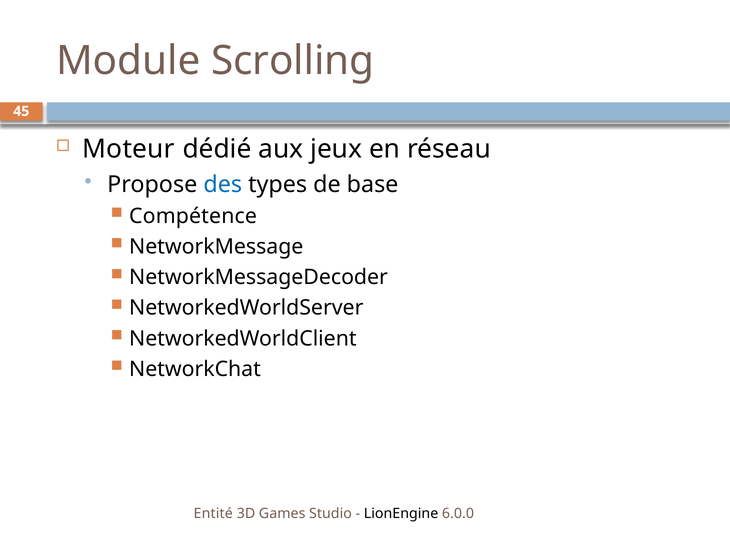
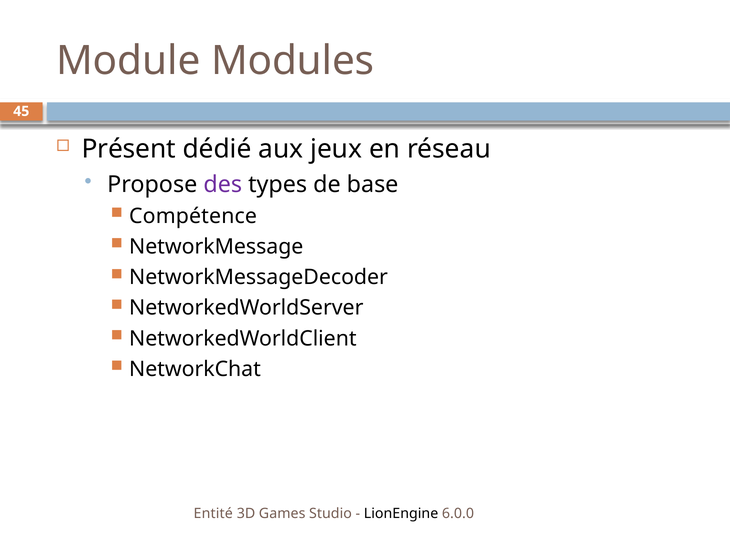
Scrolling: Scrolling -> Modules
Moteur: Moteur -> Présent
des colour: blue -> purple
